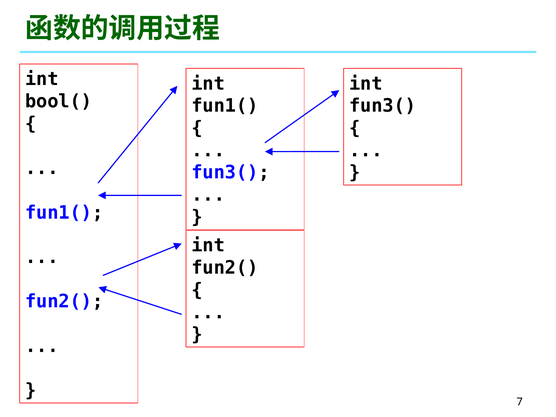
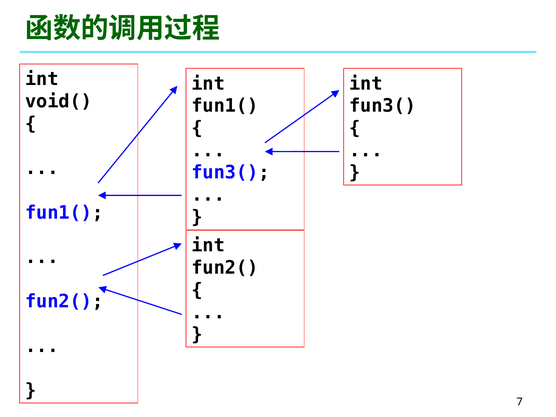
bool(: bool( -> void(
